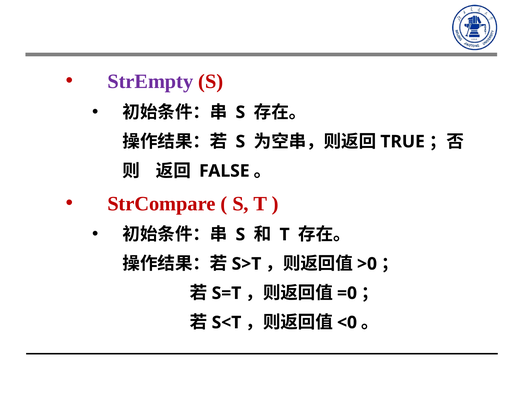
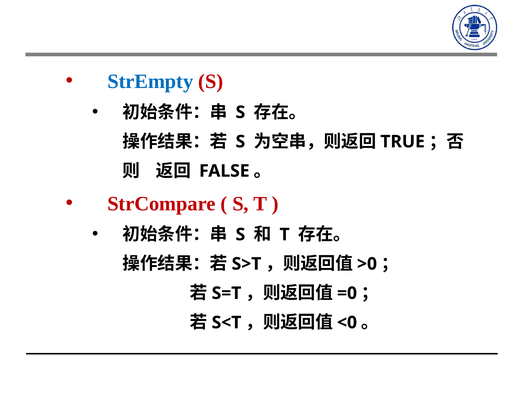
StrEmpty colour: purple -> blue
